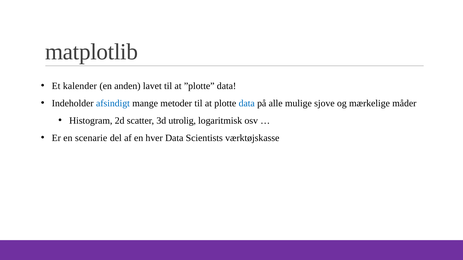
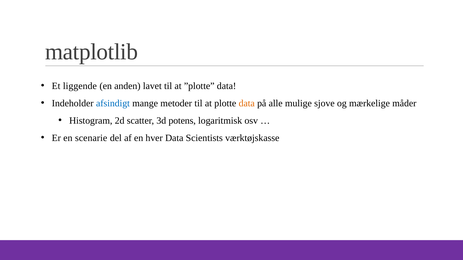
kalender: kalender -> liggende
data at (247, 103) colour: blue -> orange
utrolig: utrolig -> potens
